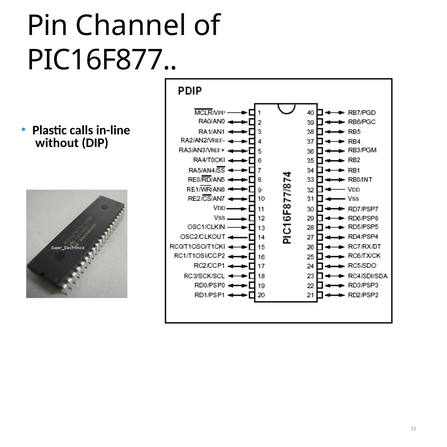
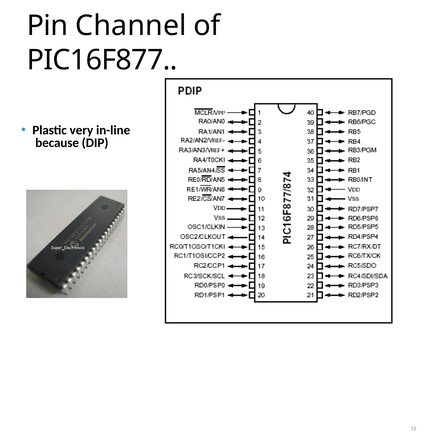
calls: calls -> very
without: without -> because
